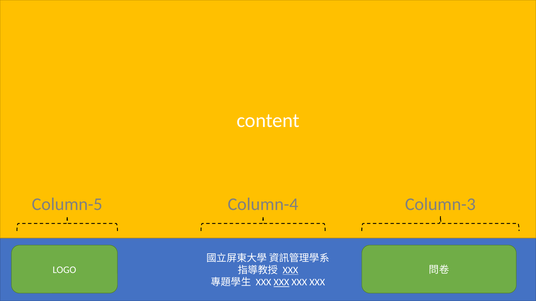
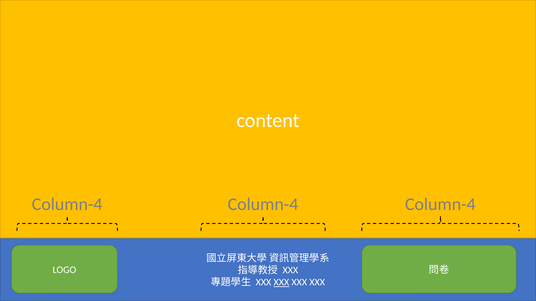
Column-5 at (67, 205): Column-5 -> Column-4
Column-3 at (440, 205): Column-3 -> Column-4
XXX at (290, 271) underline: present -> none
